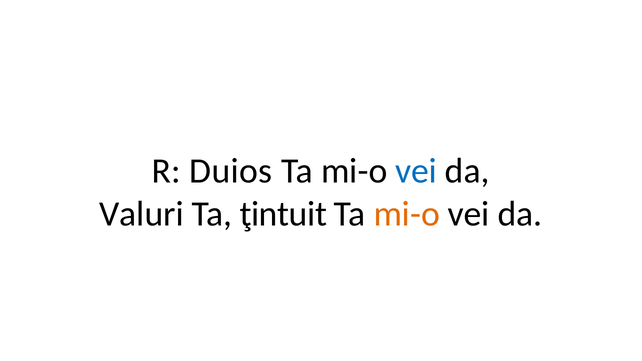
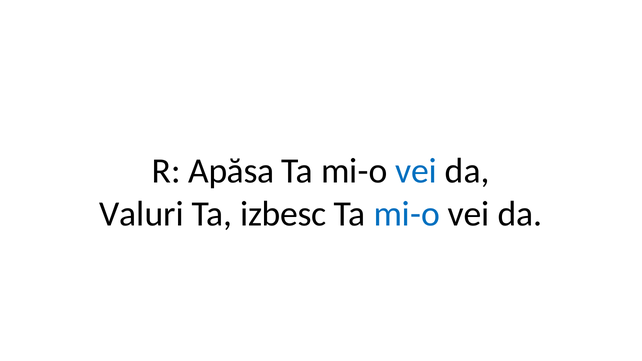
Duios: Duios -> Apăsa
ţintuit: ţintuit -> izbesc
mi-o at (407, 214) colour: orange -> blue
